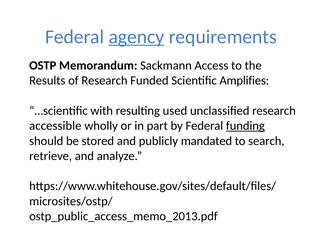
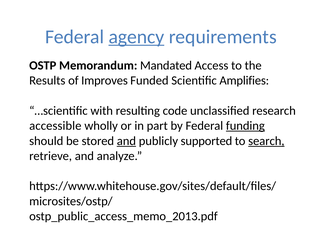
Sackmann: Sackmann -> Mandated
of Research: Research -> Improves
used: used -> code
and at (126, 141) underline: none -> present
mandated: mandated -> supported
search underline: none -> present
